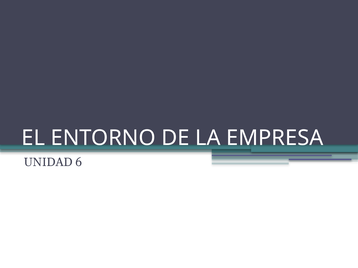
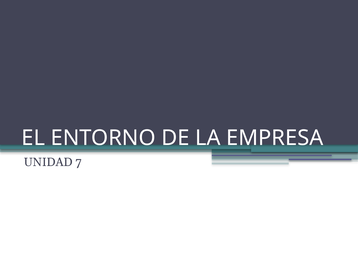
6: 6 -> 7
